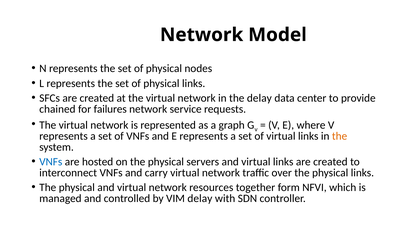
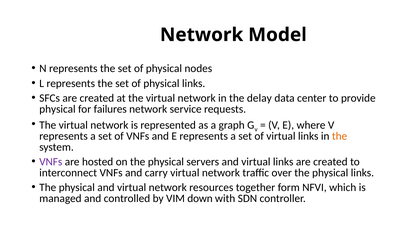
chained at (57, 109): chained -> physical
VNFs at (51, 162) colour: blue -> purple
VIM delay: delay -> down
